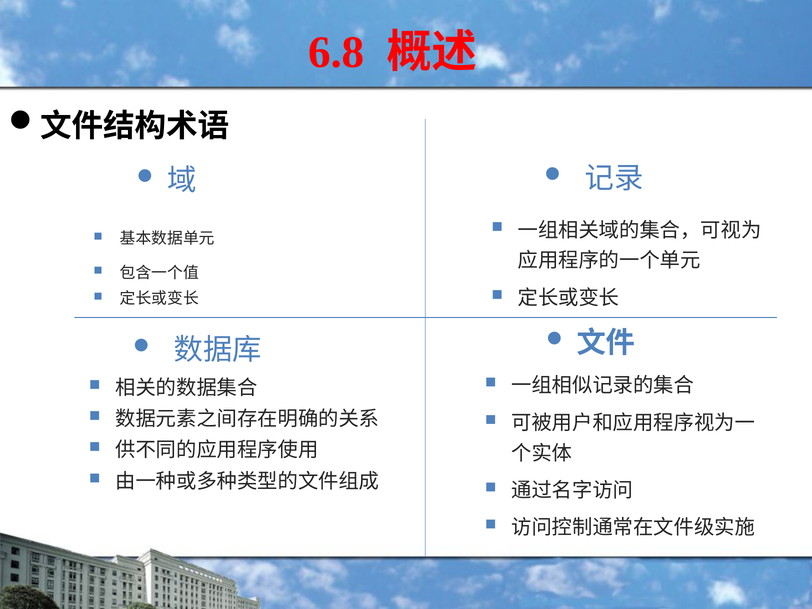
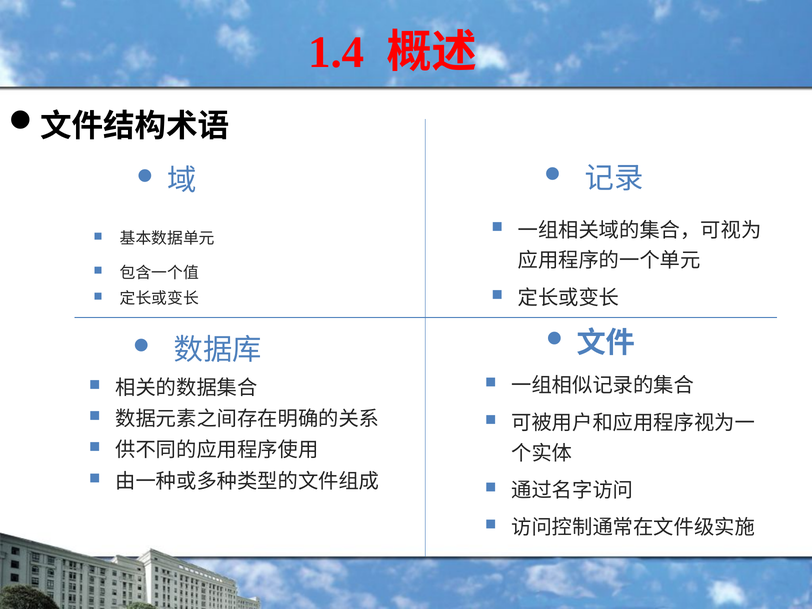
6.8: 6.8 -> 1.4
